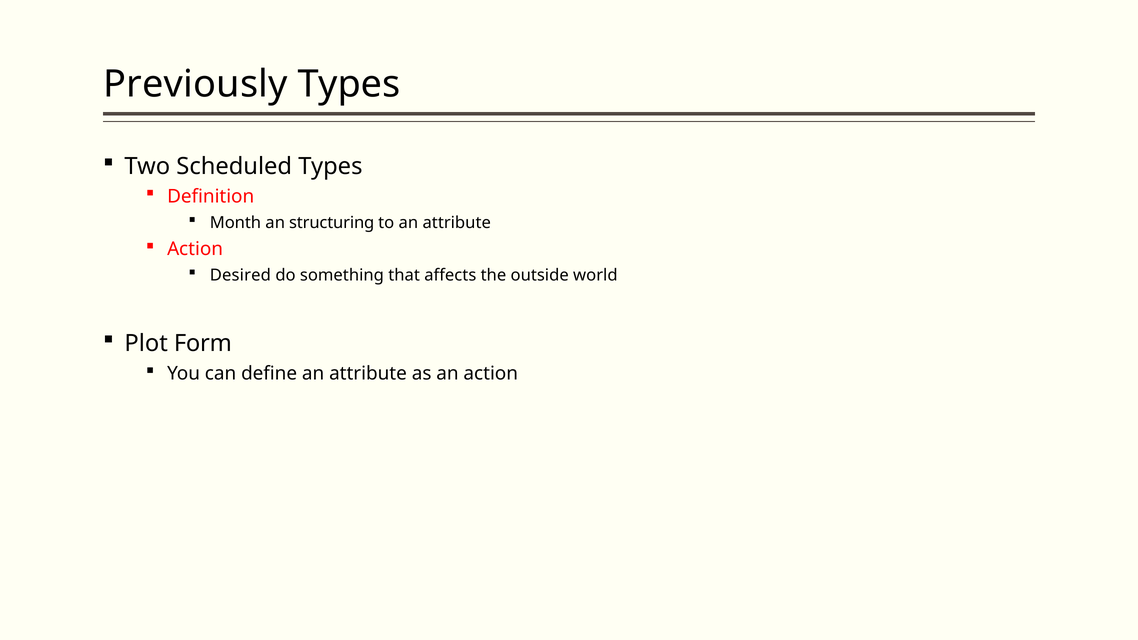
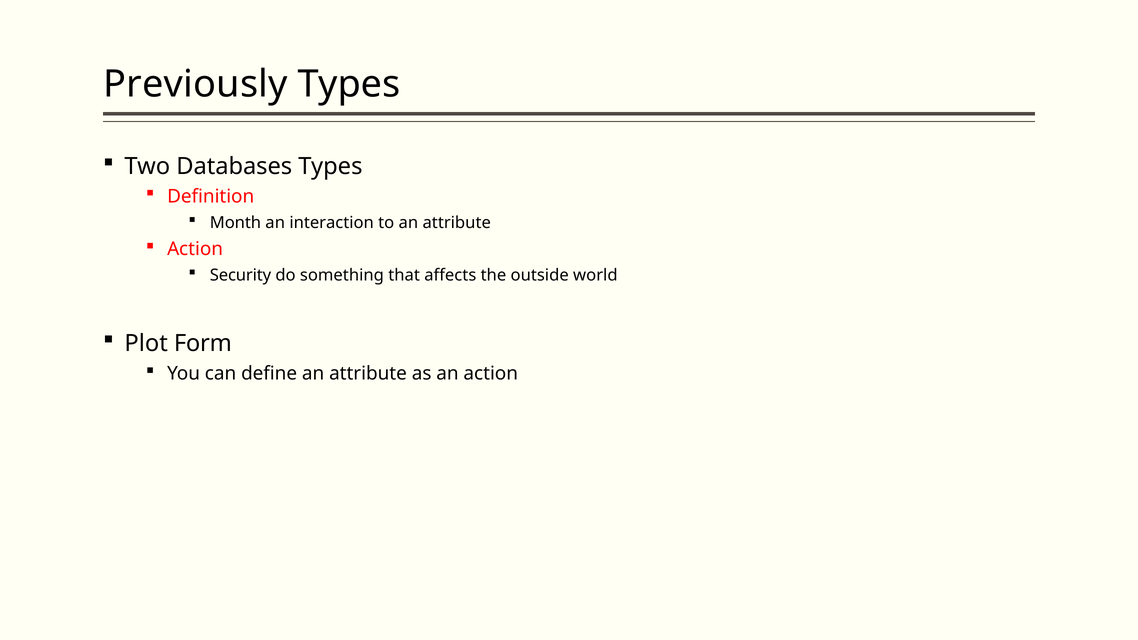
Scheduled: Scheduled -> Databases
structuring: structuring -> interaction
Desired: Desired -> Security
